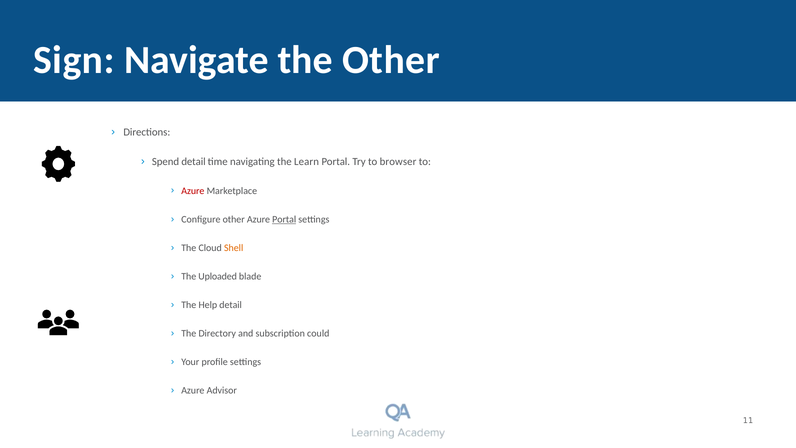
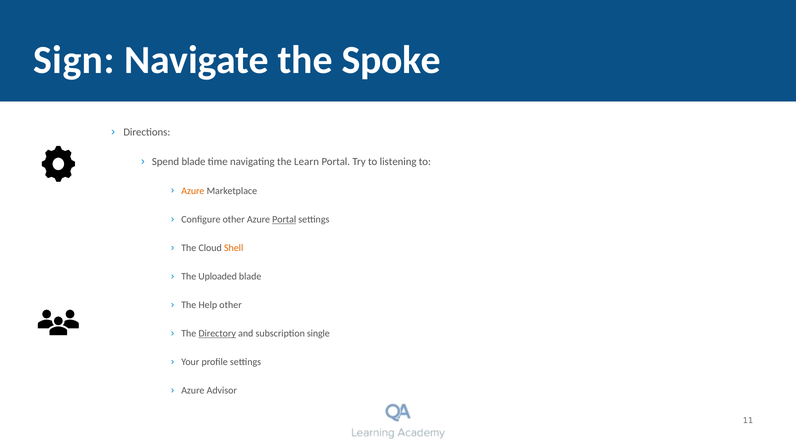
the Other: Other -> Spoke
Spend detail: detail -> blade
browser: browser -> listening
Azure at (193, 191) colour: red -> orange
Help detail: detail -> other
Directory underline: none -> present
could: could -> single
